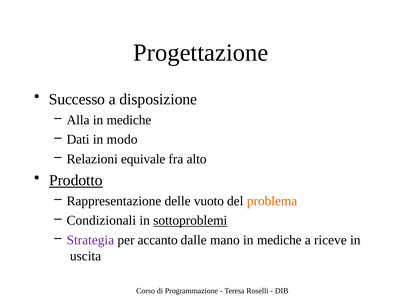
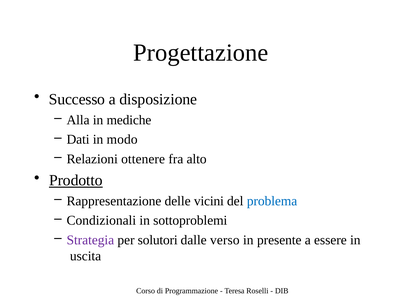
equivale: equivale -> ottenere
vuoto: vuoto -> vicini
problema colour: orange -> blue
sottoproblemi underline: present -> none
accanto: accanto -> solutori
mano: mano -> verso
mediche at (279, 240): mediche -> presente
riceve: riceve -> essere
